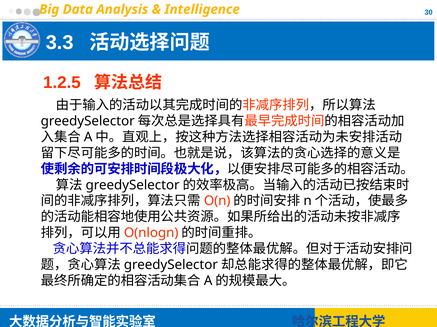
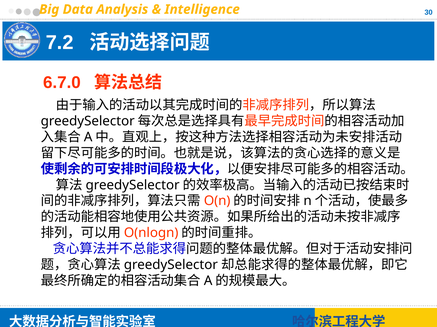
3.3: 3.3 -> 7.2
1.2.5: 1.2.5 -> 6.7.0
